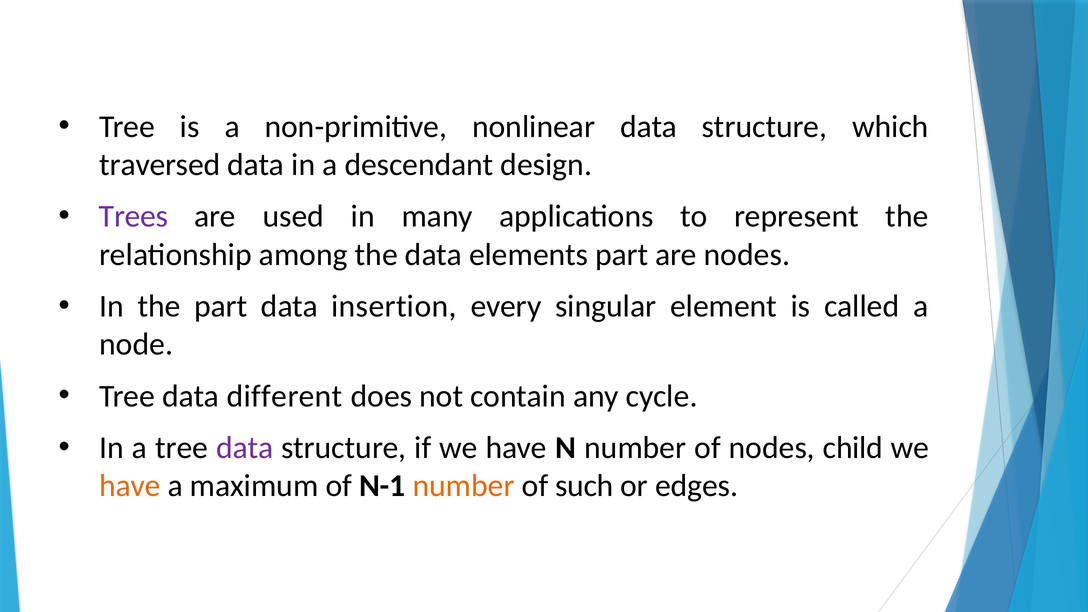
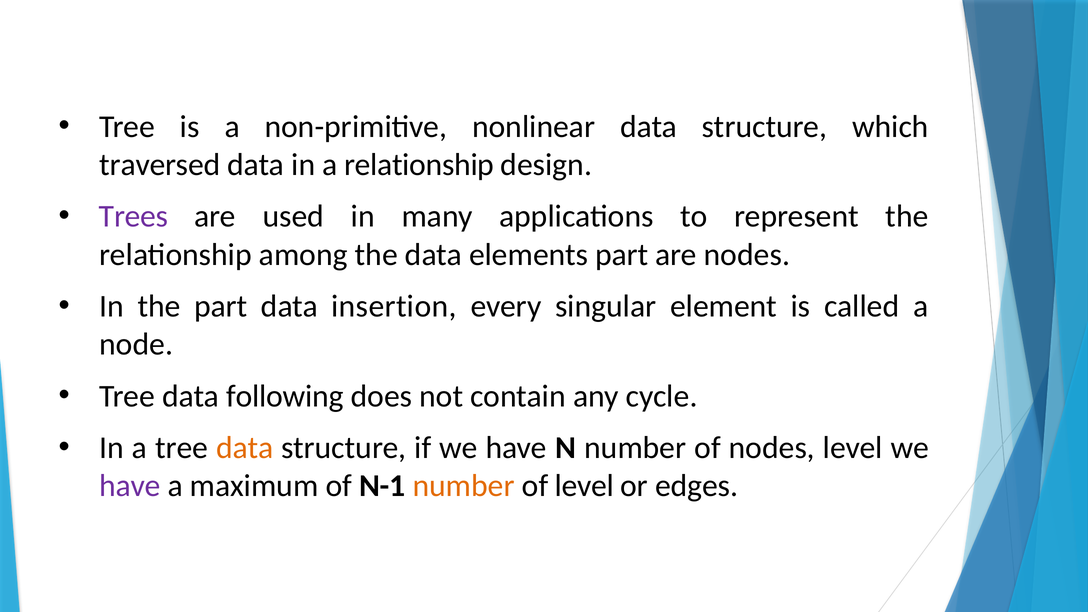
a descendant: descendant -> relationship
different: different -> following
data at (245, 448) colour: purple -> orange
nodes child: child -> level
have at (130, 486) colour: orange -> purple
of such: such -> level
